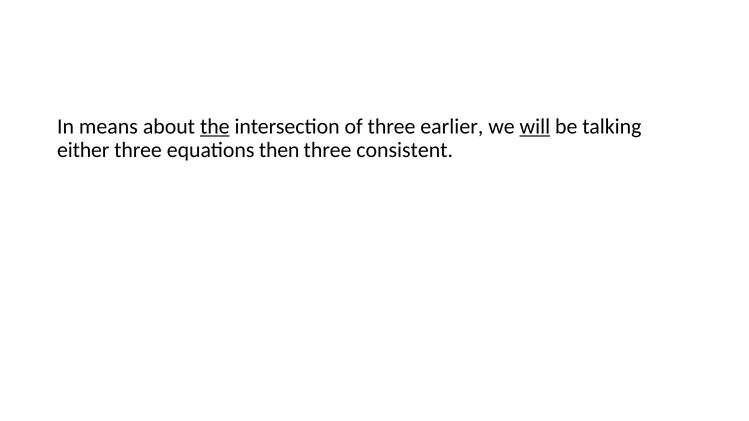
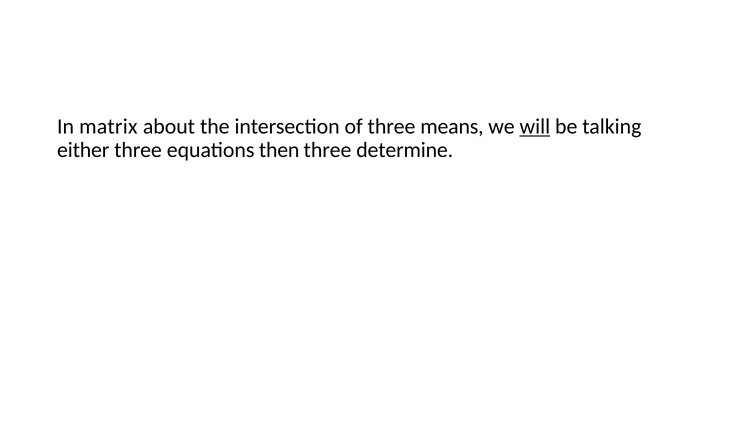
means: means -> matrix
the underline: present -> none
earlier: earlier -> means
consistent: consistent -> determine
